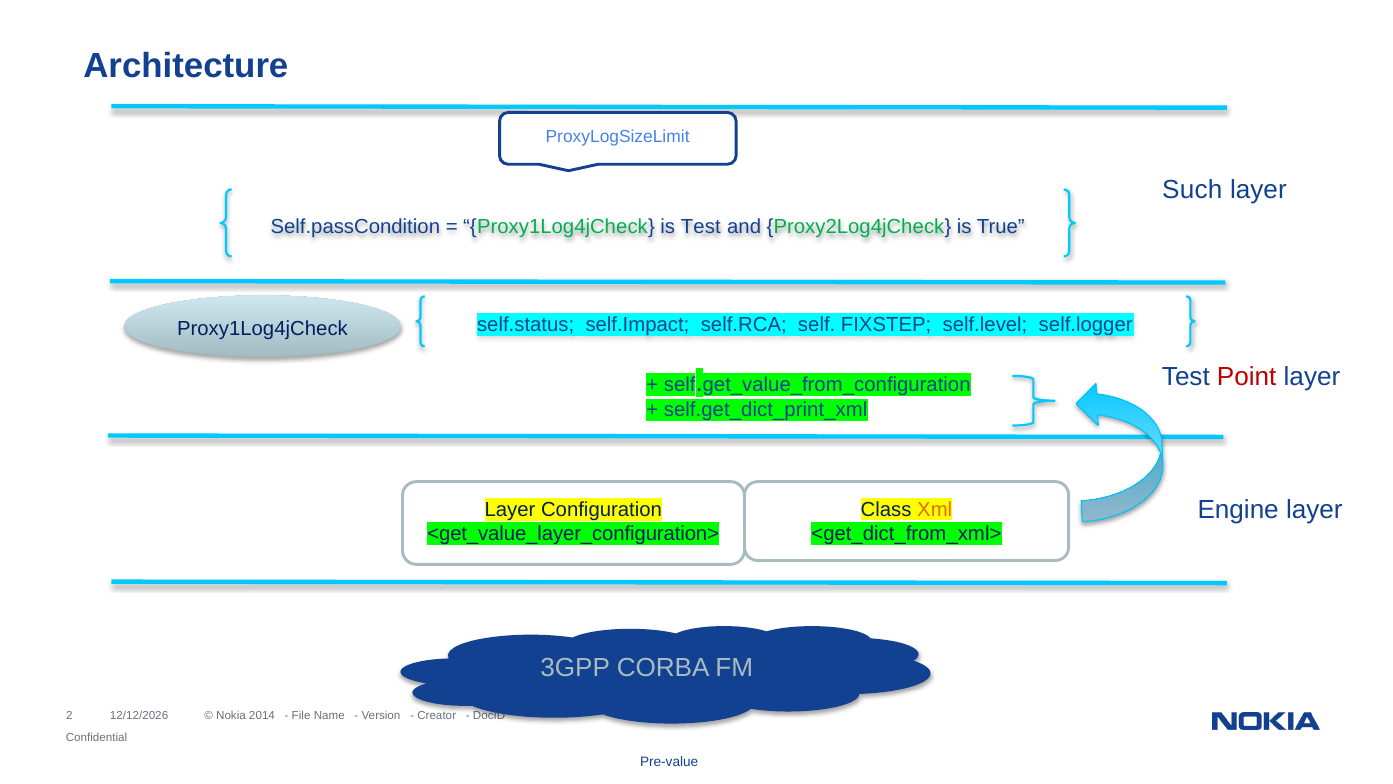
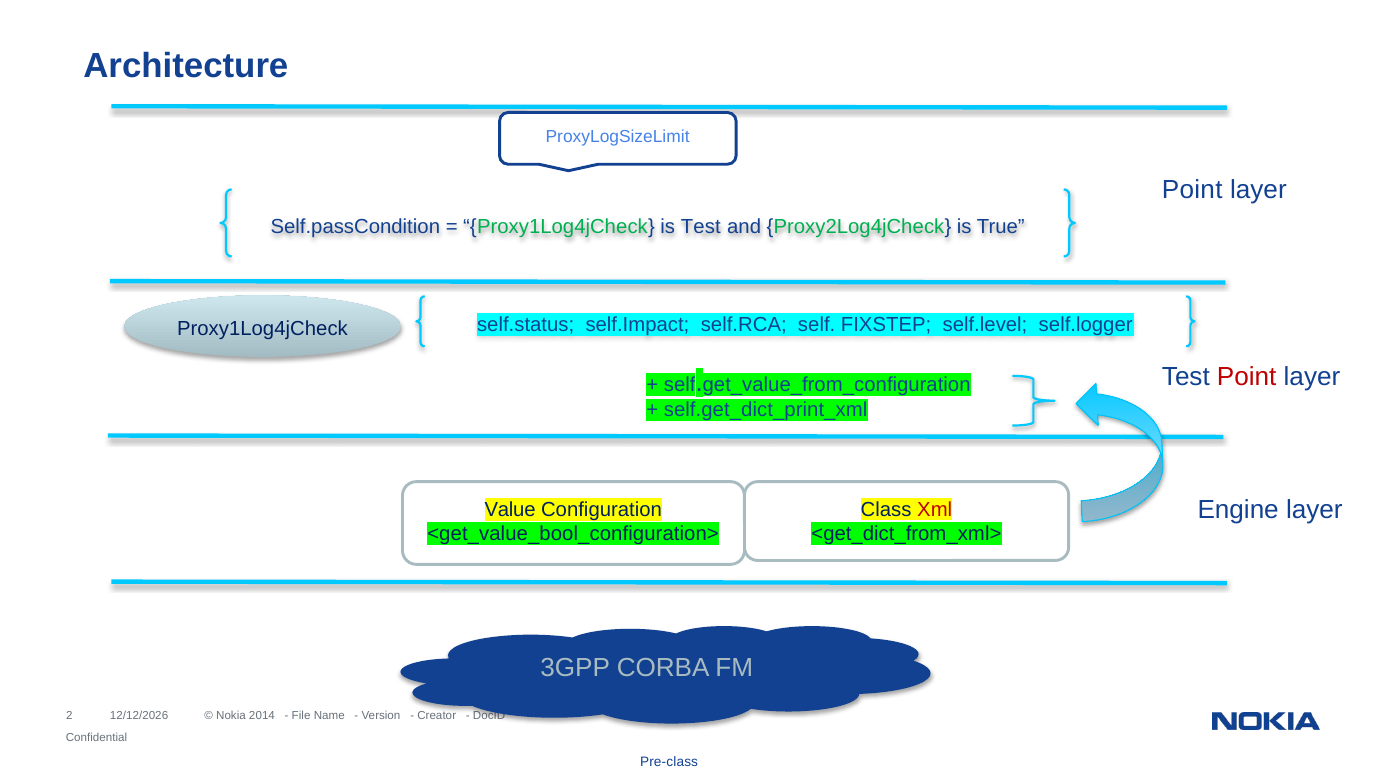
Such at (1192, 190): Such -> Point
Xml colour: orange -> red
Layer at (510, 509): Layer -> Value
<get_value_layer_configuration>: <get_value_layer_configuration> -> <get_value_bool_configuration>
Pre-value: Pre-value -> Pre-class
